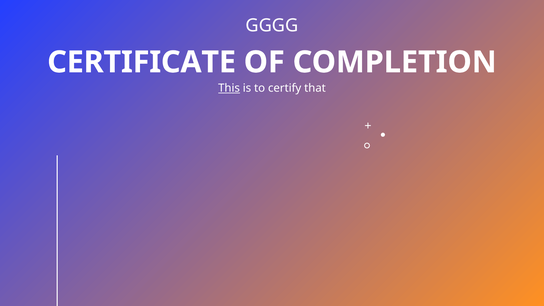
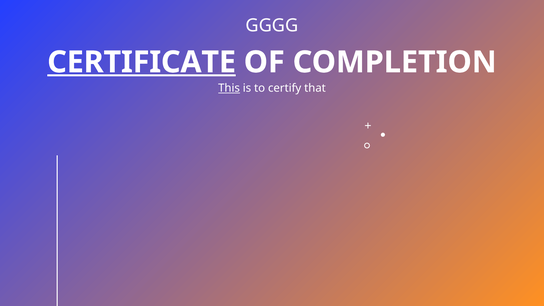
CERTIFICATE underline: none -> present
